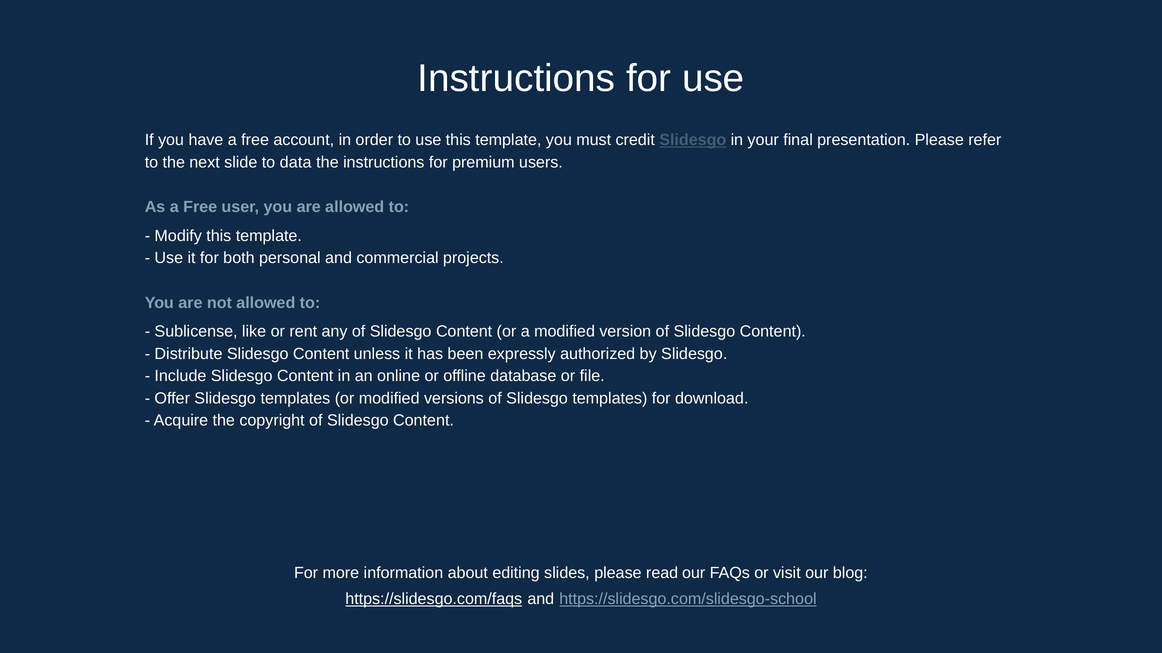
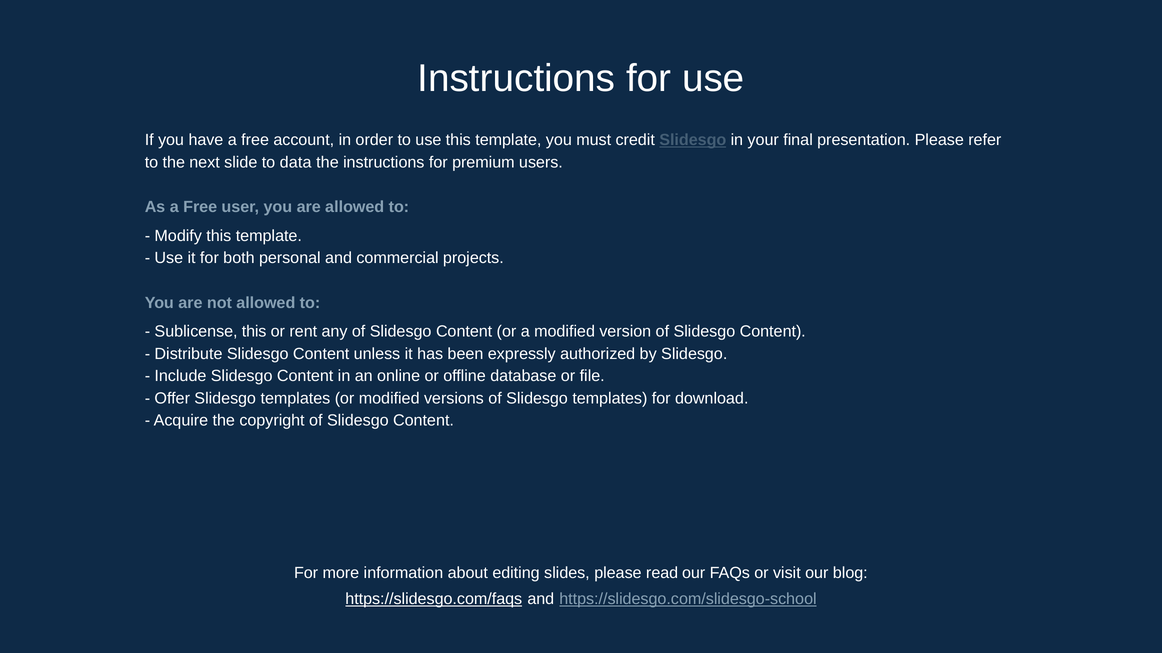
Sublicense like: like -> this
